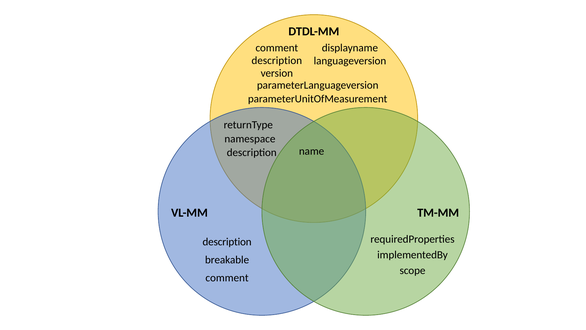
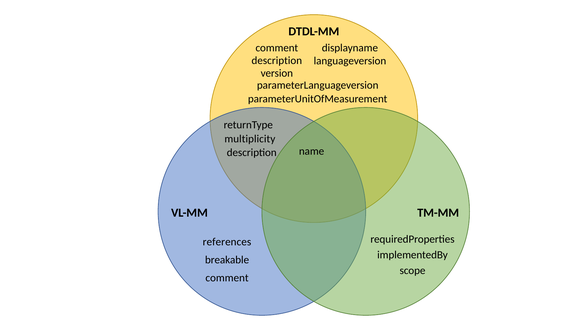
namespace: namespace -> multiplicity
description at (227, 242): description -> references
